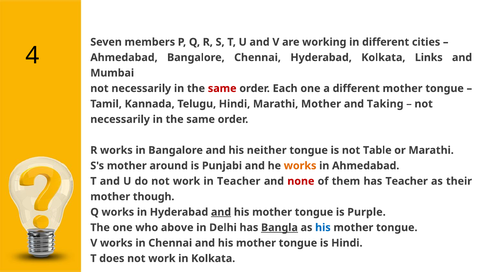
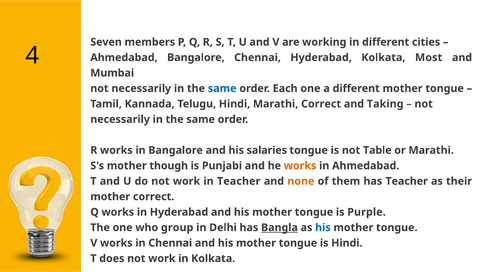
Links: Links -> Most
same at (222, 88) colour: red -> blue
Marathi Mother: Mother -> Correct
neither: neither -> salaries
around: around -> though
none colour: red -> orange
mother though: though -> correct
and at (221, 212) underline: present -> none
above: above -> group
